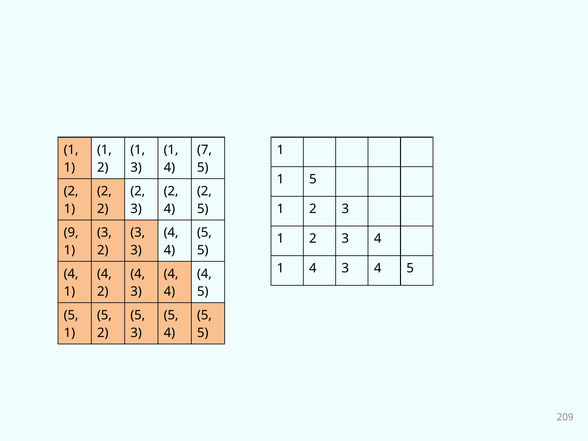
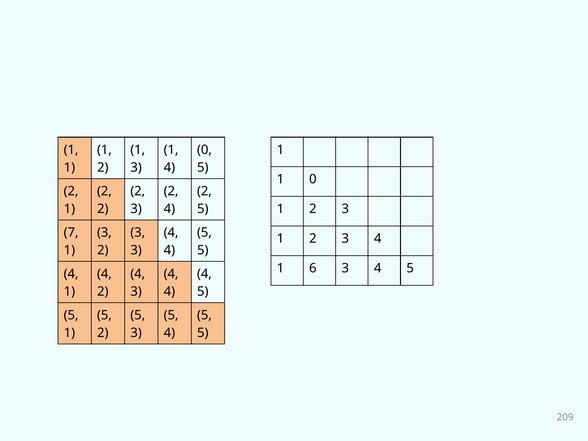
7 at (204, 150): 7 -> 0
5 at (313, 179): 5 -> 0
9: 9 -> 7
4 at (313, 268): 4 -> 6
